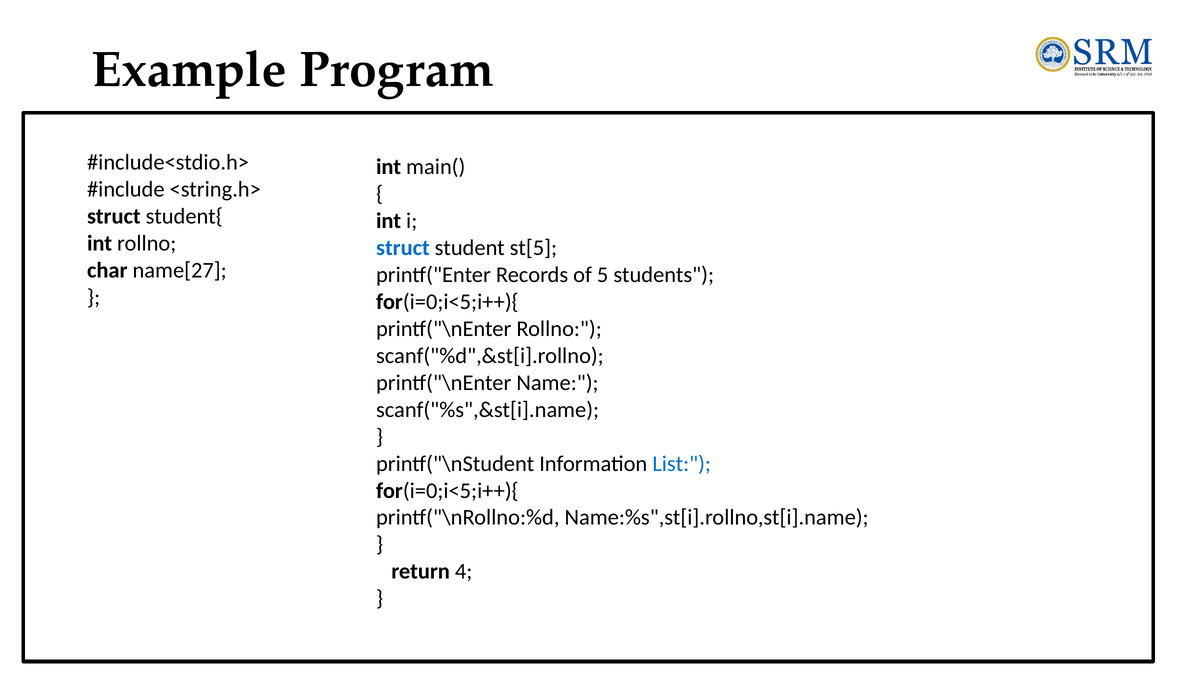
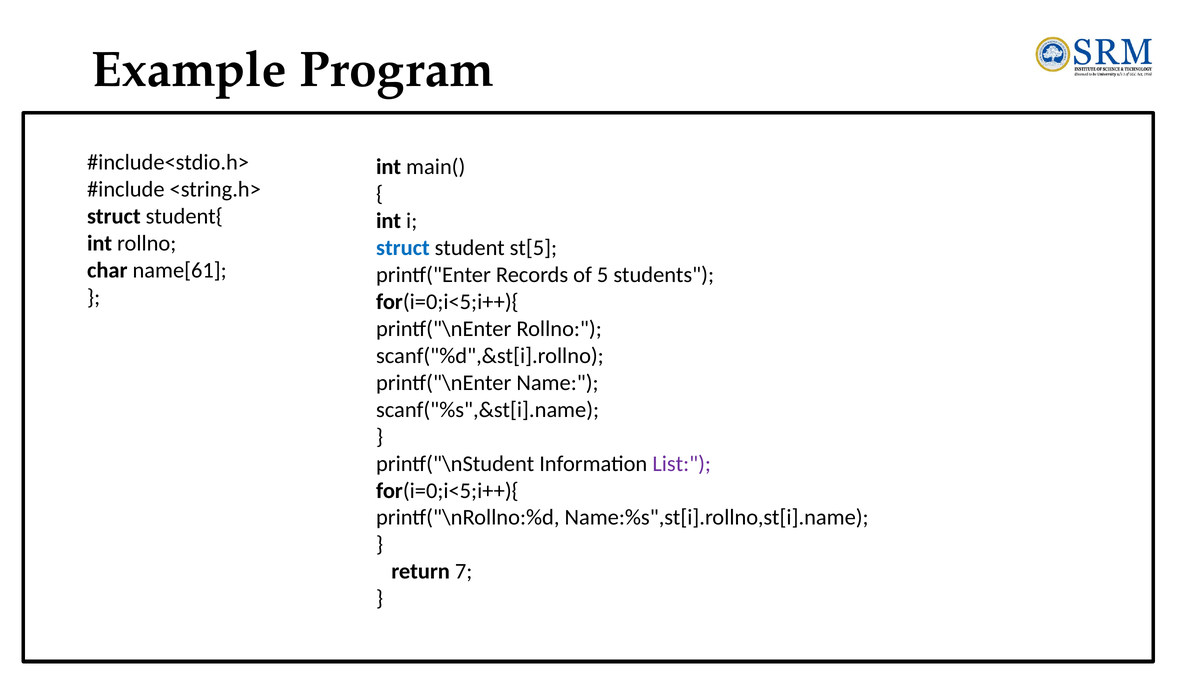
name[27: name[27 -> name[61
List colour: blue -> purple
4: 4 -> 7
